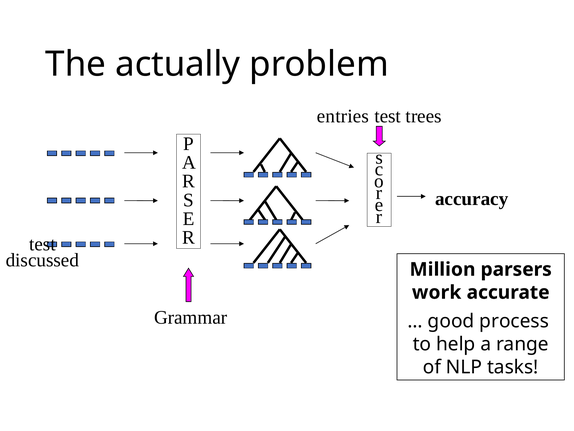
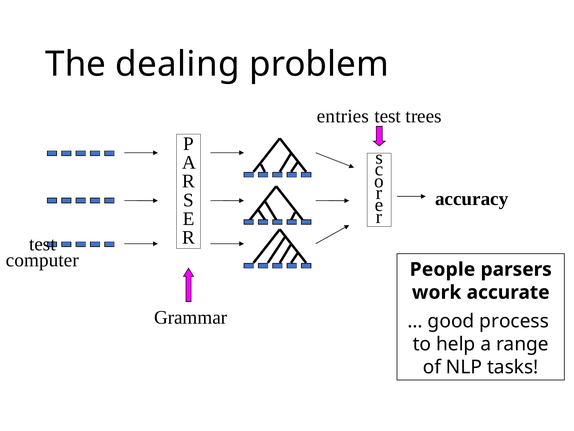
actually: actually -> dealing
discussed: discussed -> computer
Million: Million -> People
